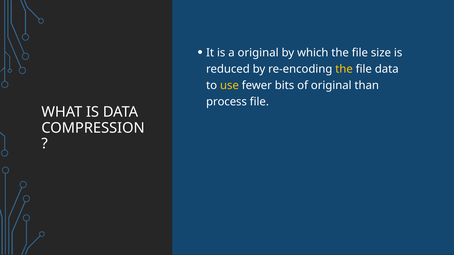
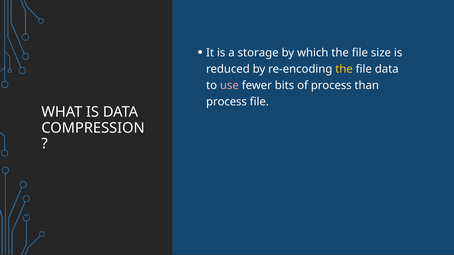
a original: original -> storage
use colour: yellow -> pink
of original: original -> process
